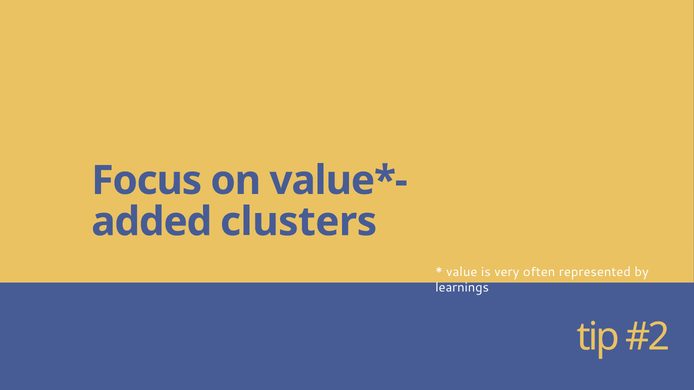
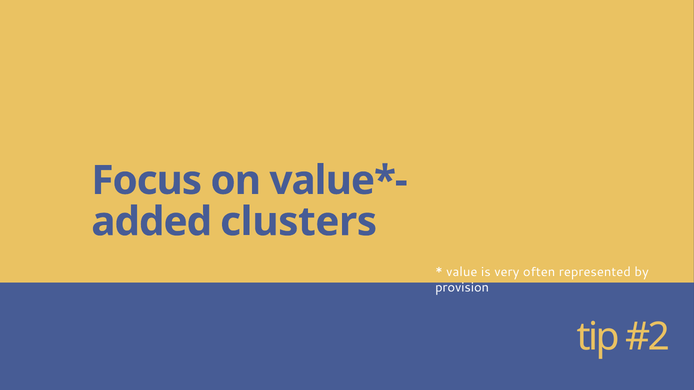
learnings: learnings -> provision
